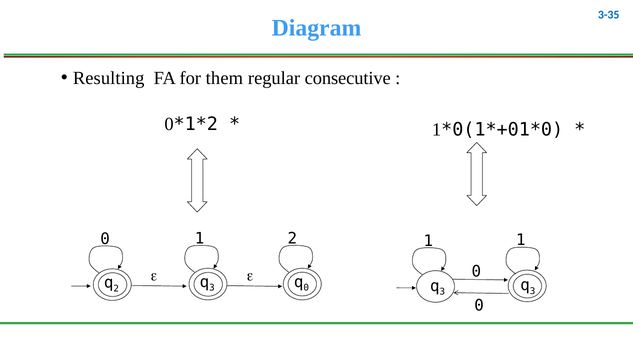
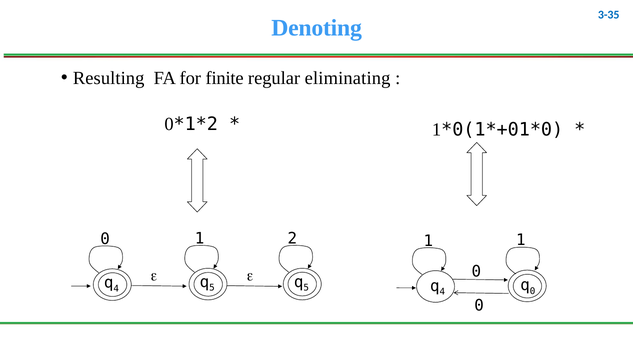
Diagram: Diagram -> Denoting
them: them -> finite
consecutive: consecutive -> eliminating
3 at (212, 288): 3 -> 5
0 at (306, 288): 0 -> 5
2 at (116, 289): 2 -> 4
3 at (442, 292): 3 -> 4
3 at (533, 291): 3 -> 0
